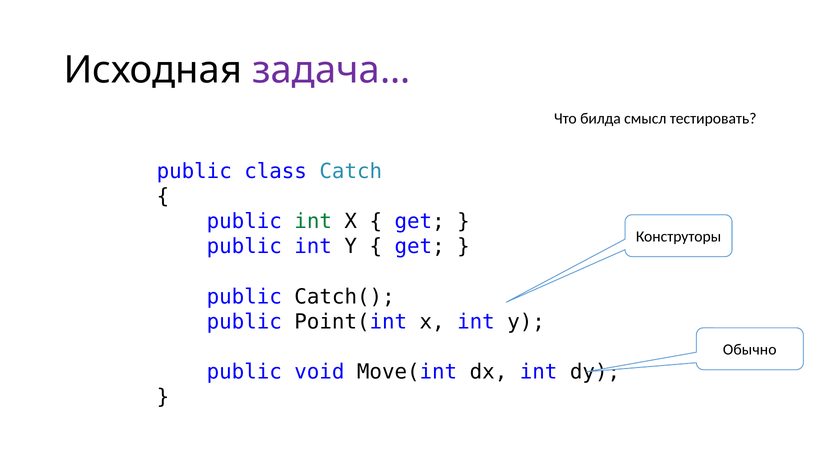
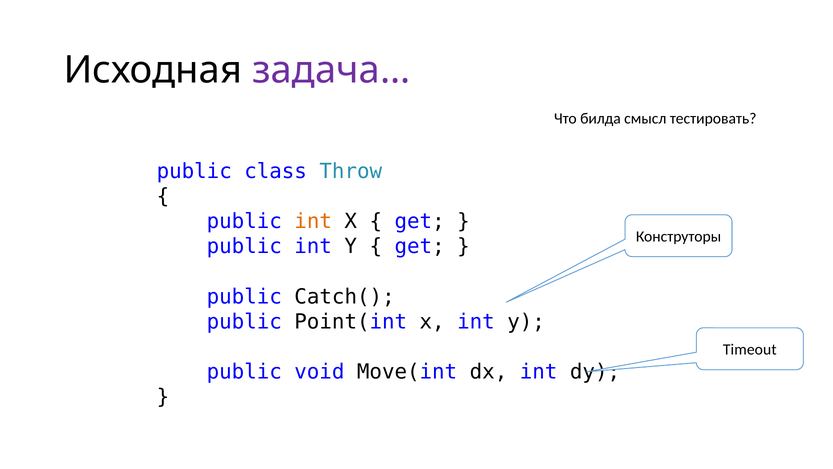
Catch: Catch -> Throw
int at (313, 221) colour: green -> orange
Обычно: Обычно -> Timeout
